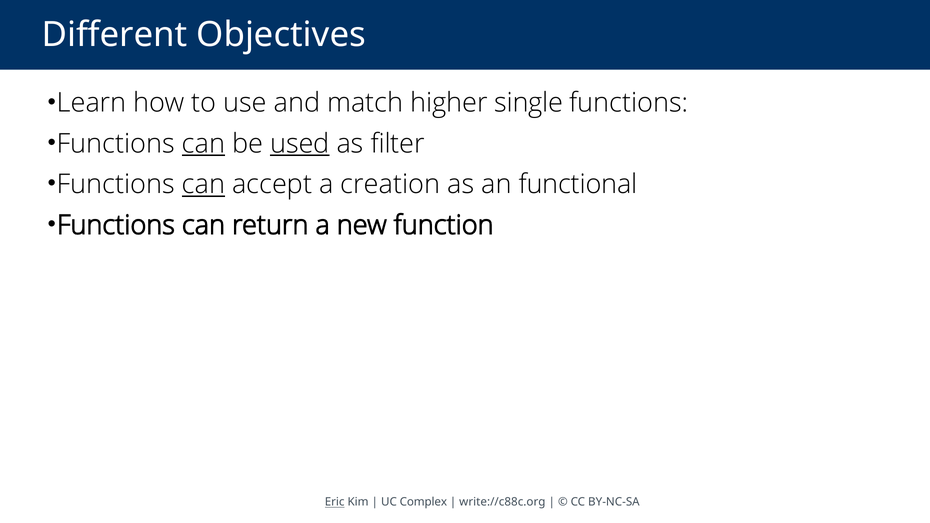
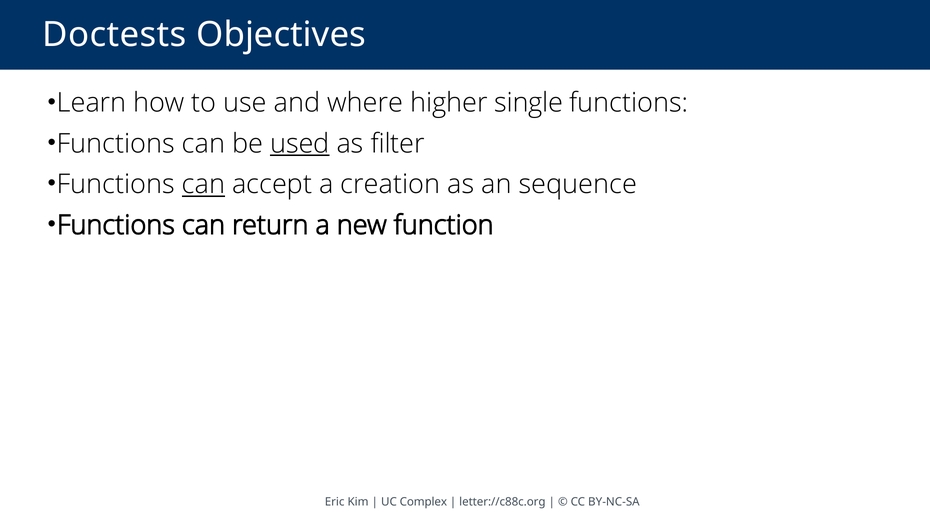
Different: Different -> Doctests
match: match -> where
can at (203, 144) underline: present -> none
functional: functional -> sequence
Eric underline: present -> none
write://c88c.org: write://c88c.org -> letter://c88c.org
